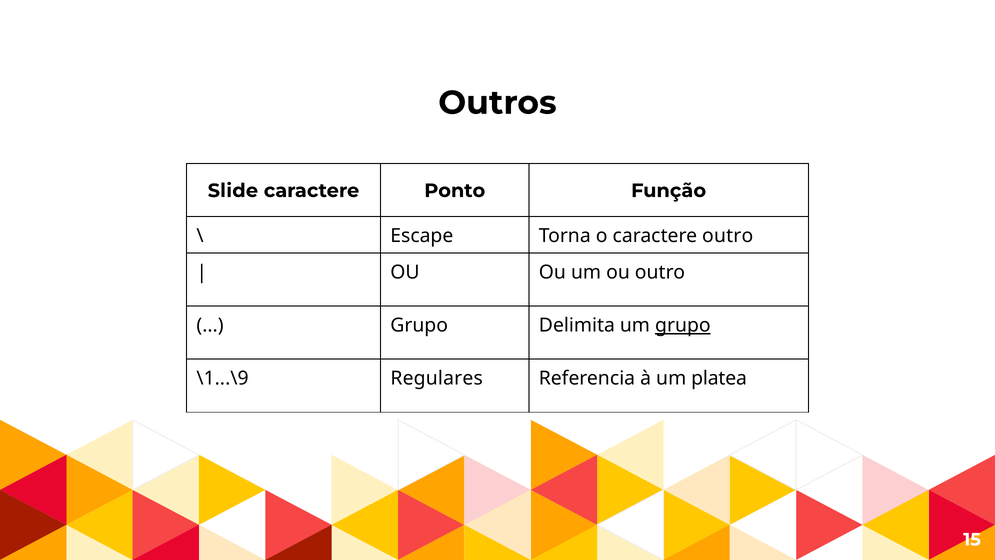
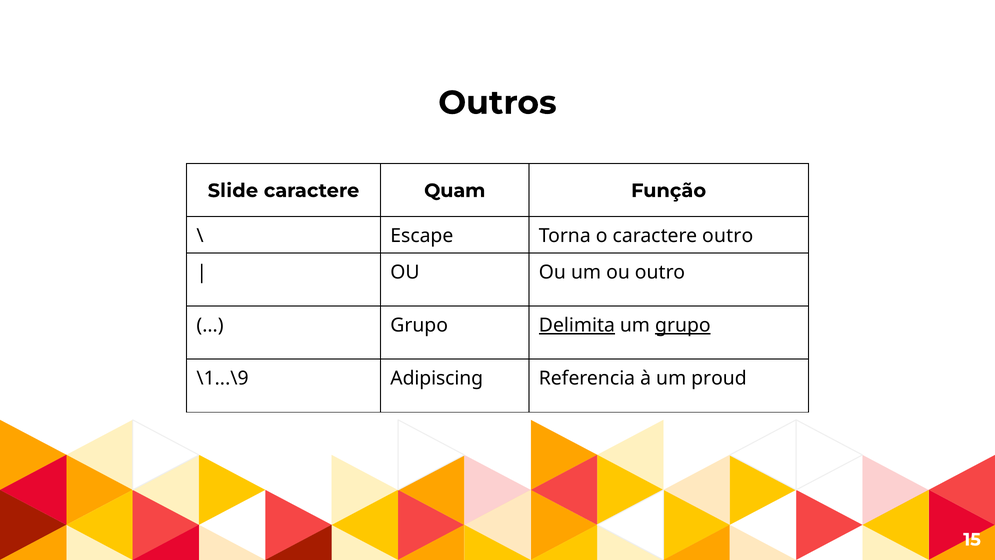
Ponto: Ponto -> Quam
Delimita underline: none -> present
Regulares: Regulares -> Adipiscing
platea: platea -> proud
